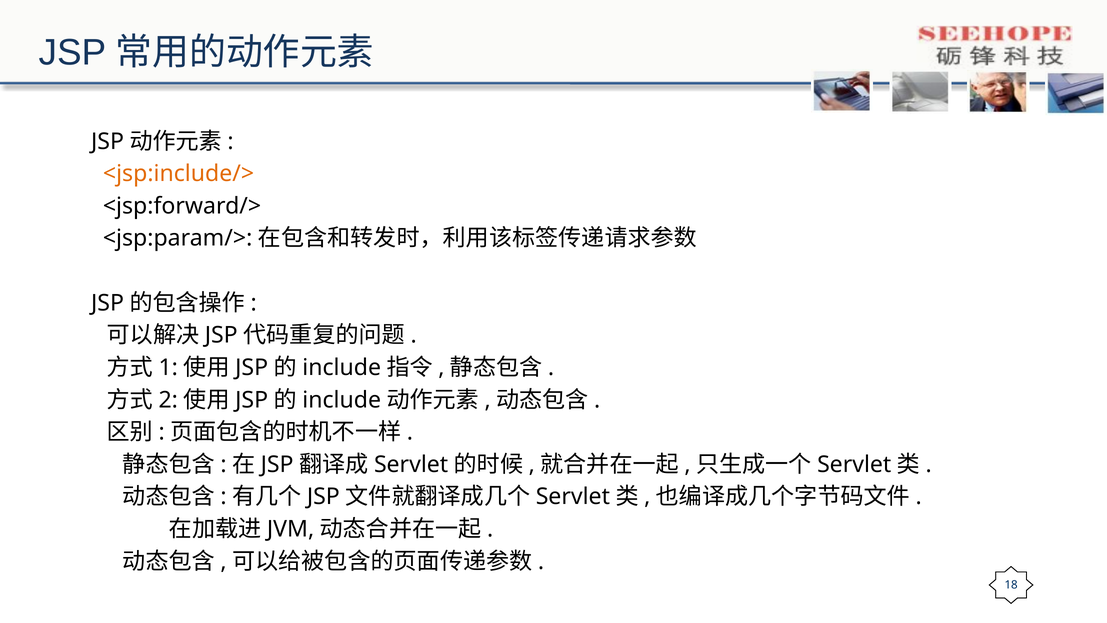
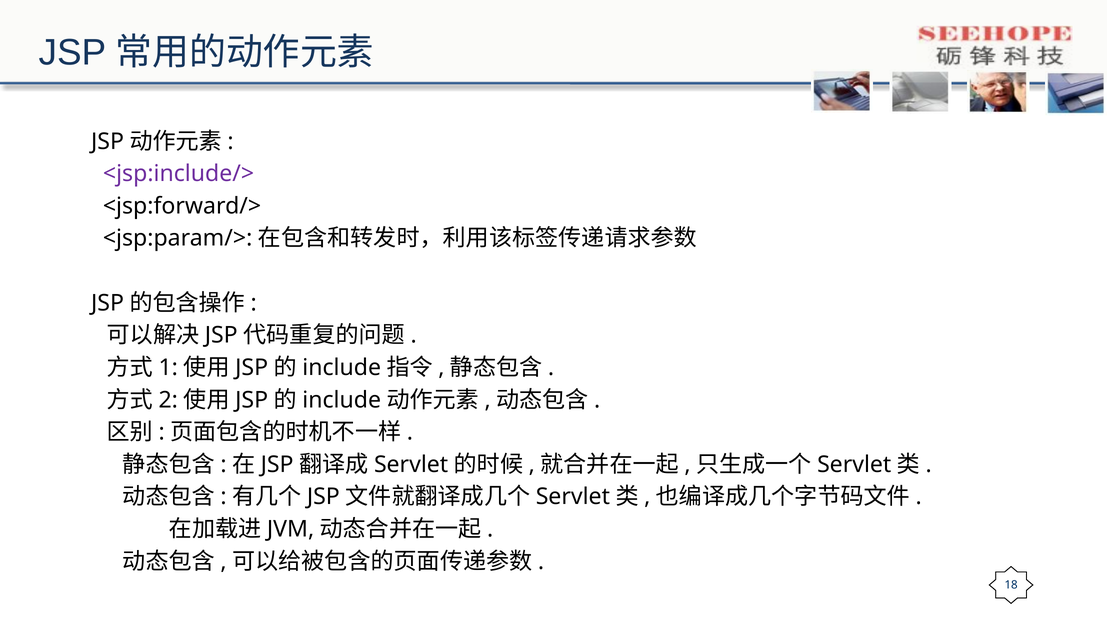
<jsp:include/> colour: orange -> purple
